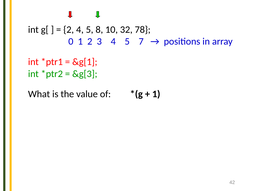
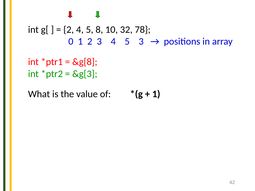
5 7: 7 -> 3
&g[1: &g[1 -> &g[8
